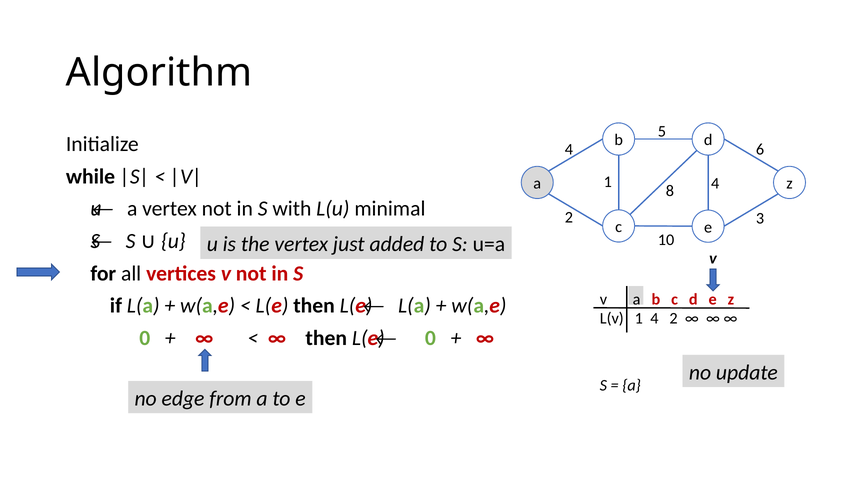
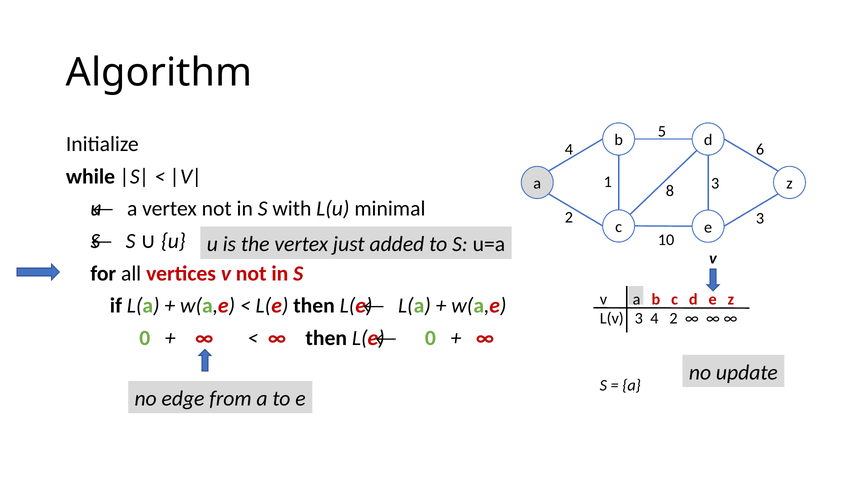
8 4: 4 -> 3
L(v 1: 1 -> 3
